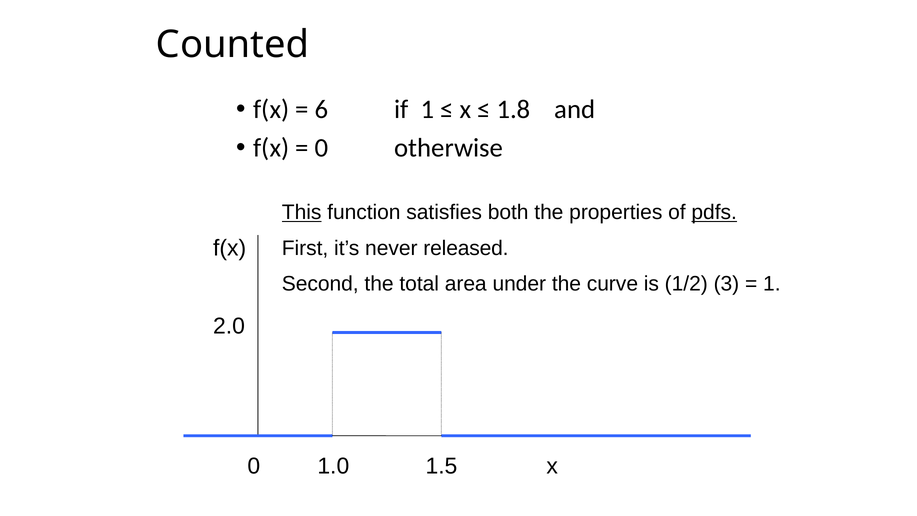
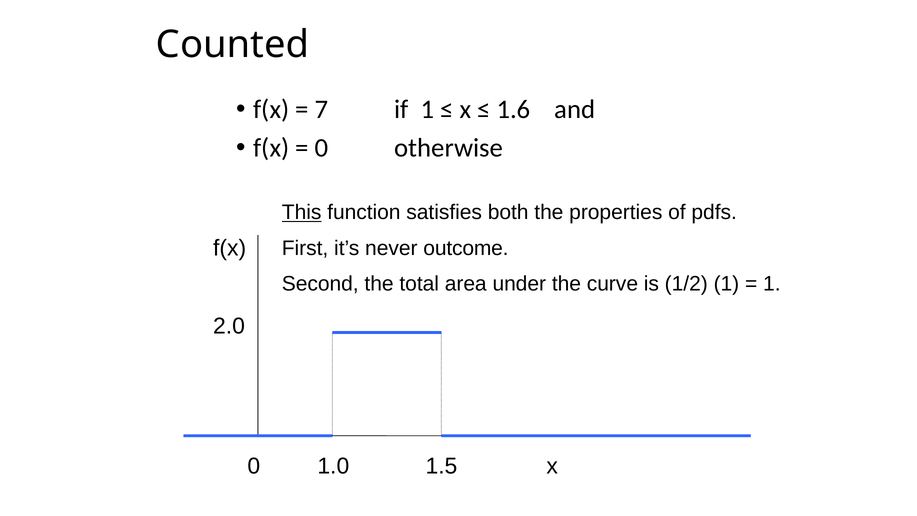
6: 6 -> 7
1.8: 1.8 -> 1.6
pdfs underline: present -> none
released: released -> outcome
1/2 3: 3 -> 1
